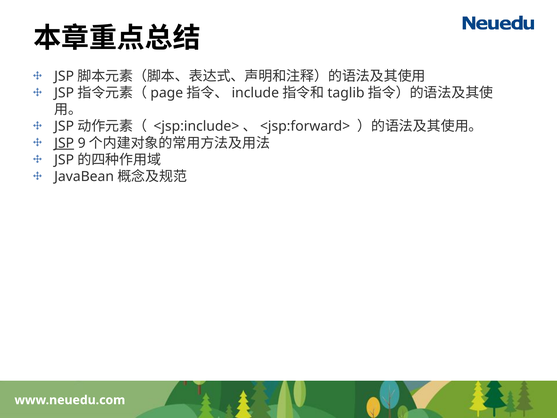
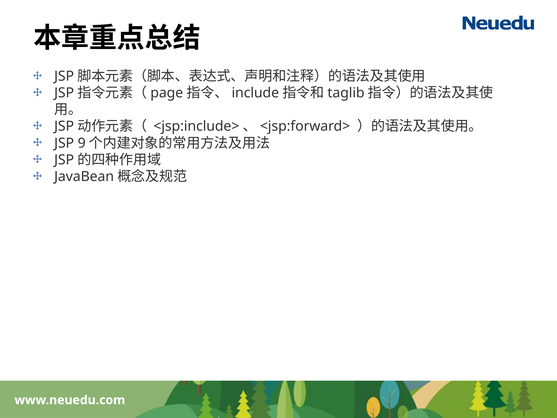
JSP underline: present -> none
